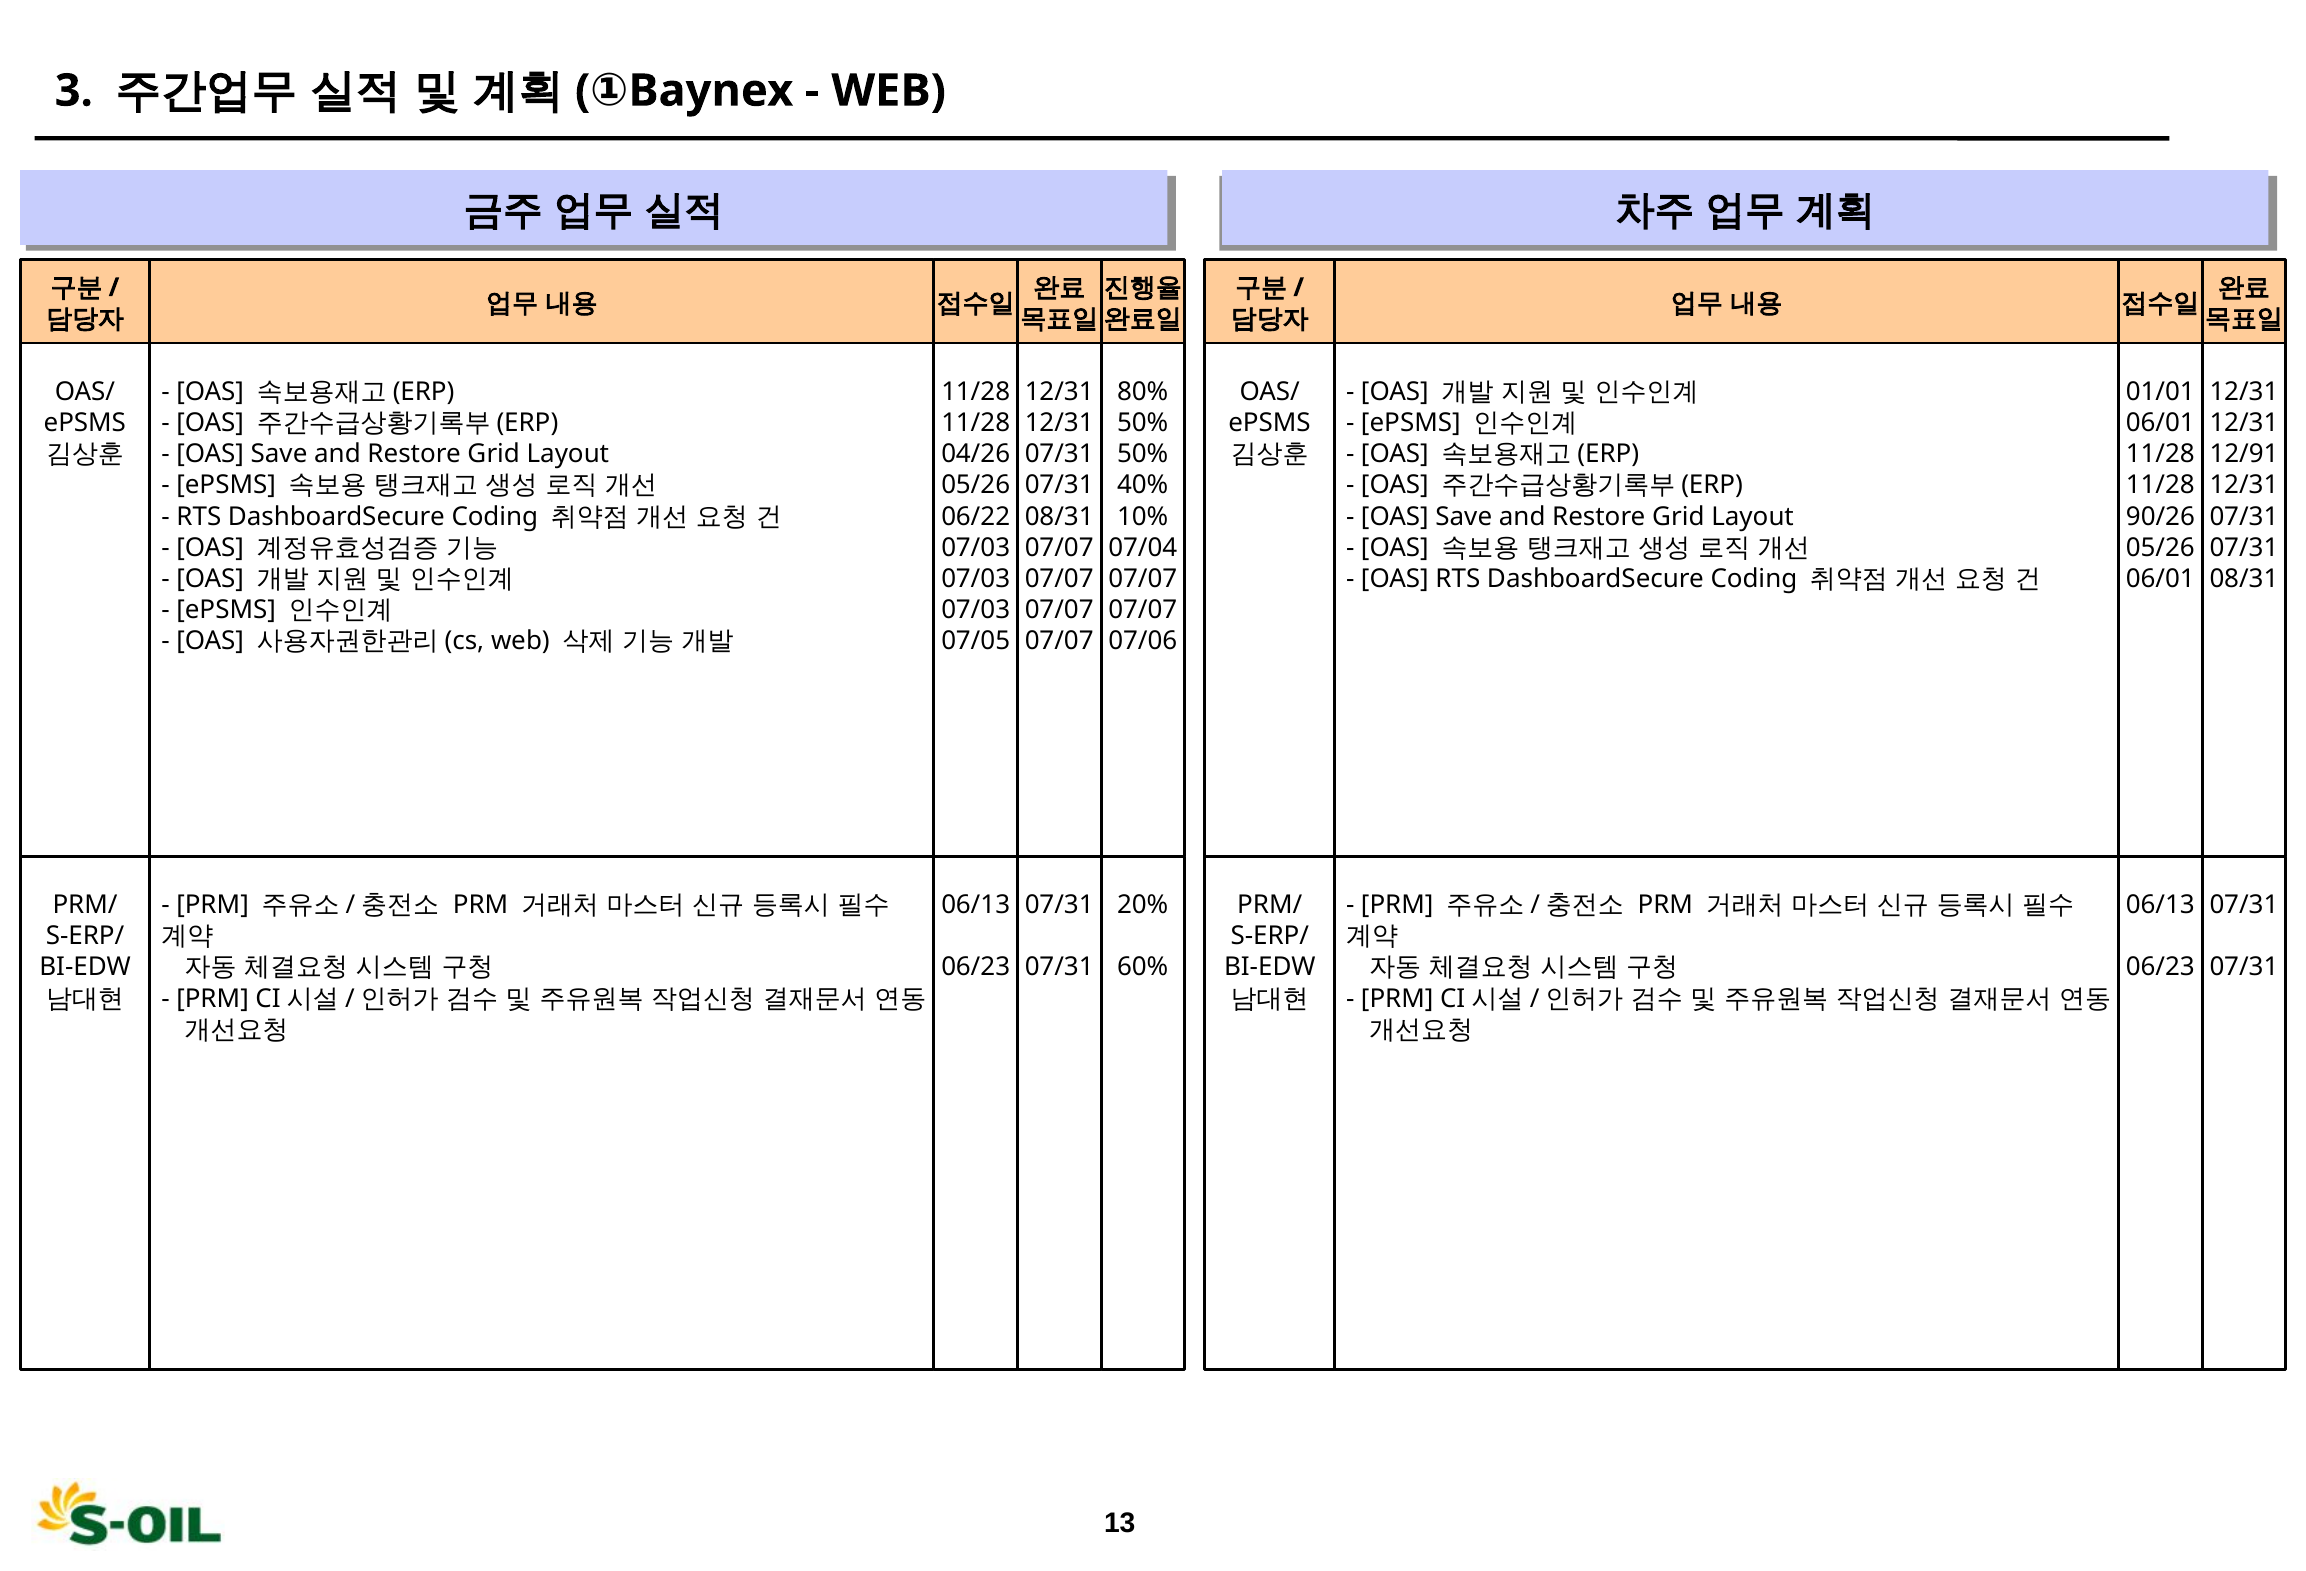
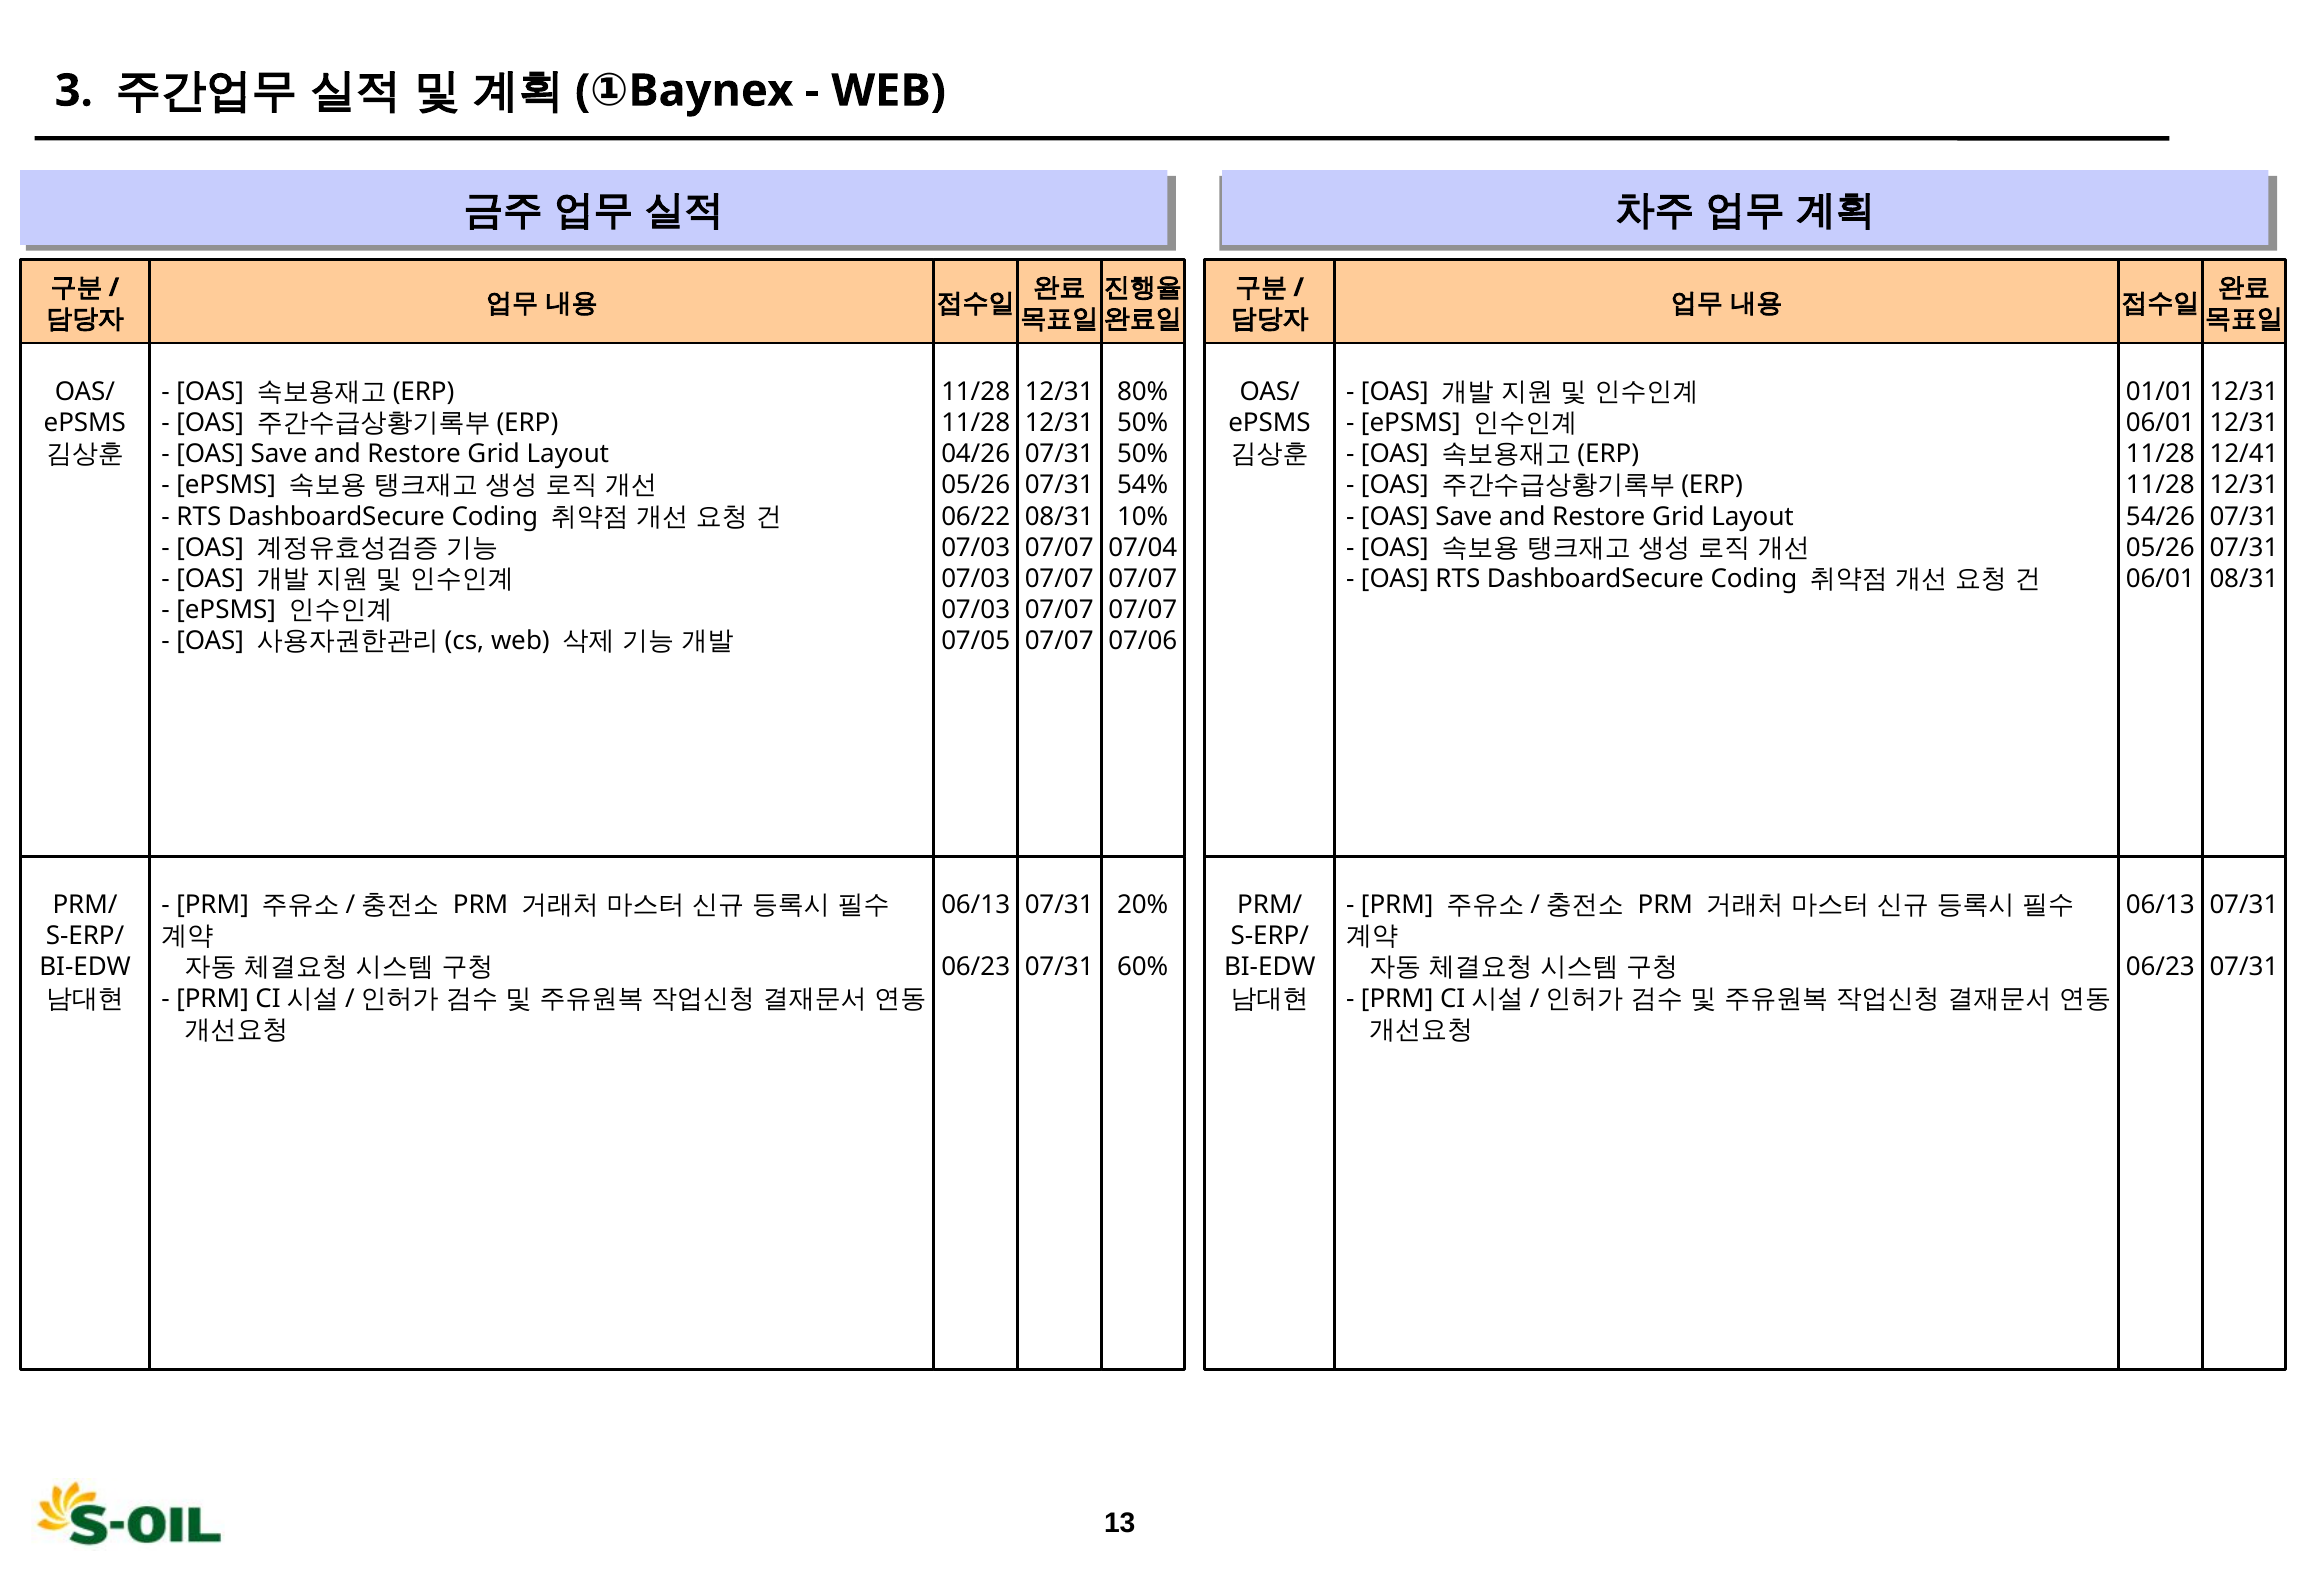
12/91: 12/91 -> 12/41
40%: 40% -> 54%
90/26: 90/26 -> 54/26
